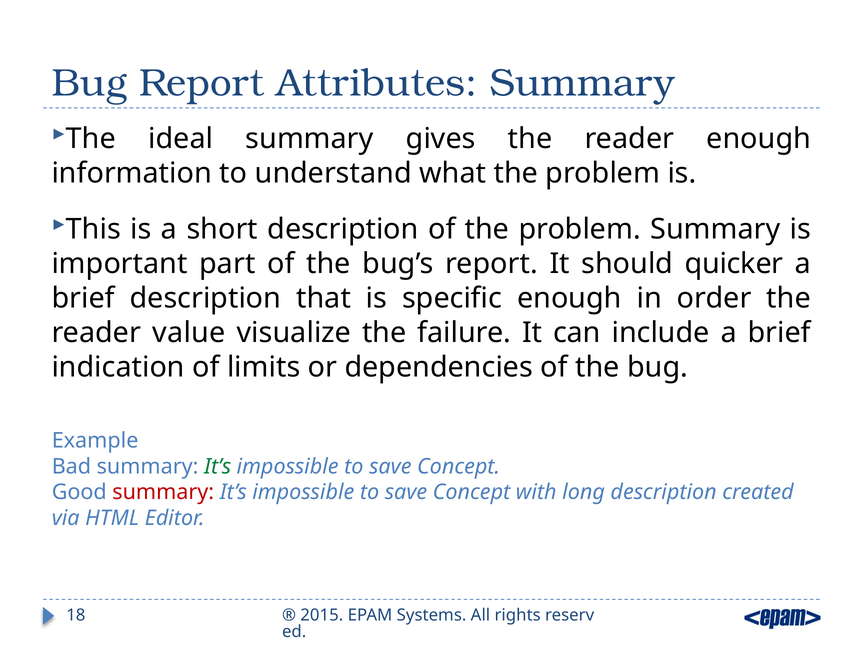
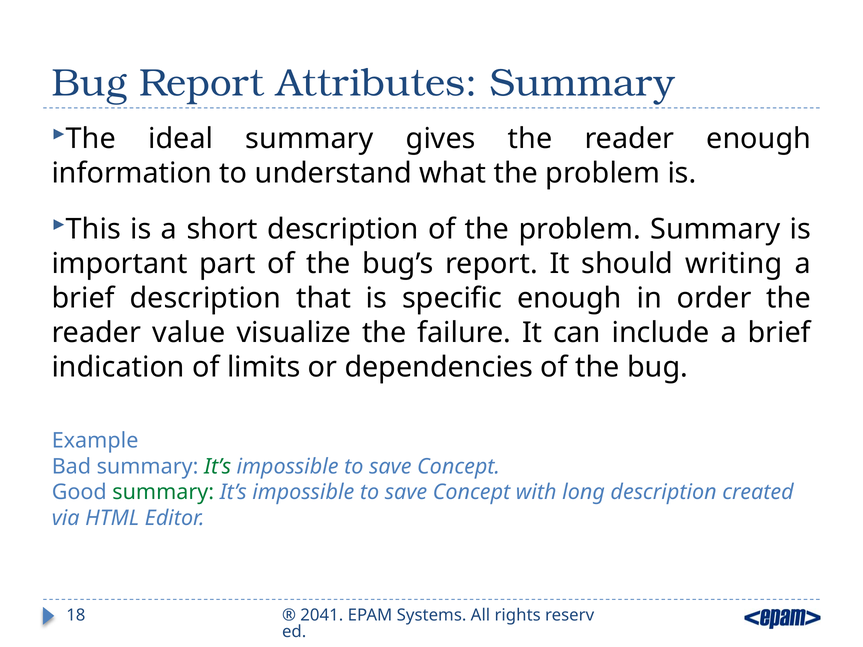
quicker: quicker -> writing
summary at (163, 493) colour: red -> green
2015: 2015 -> 2041
